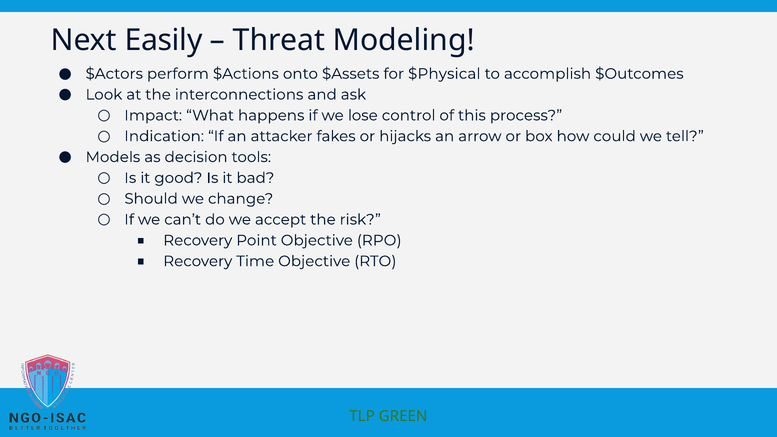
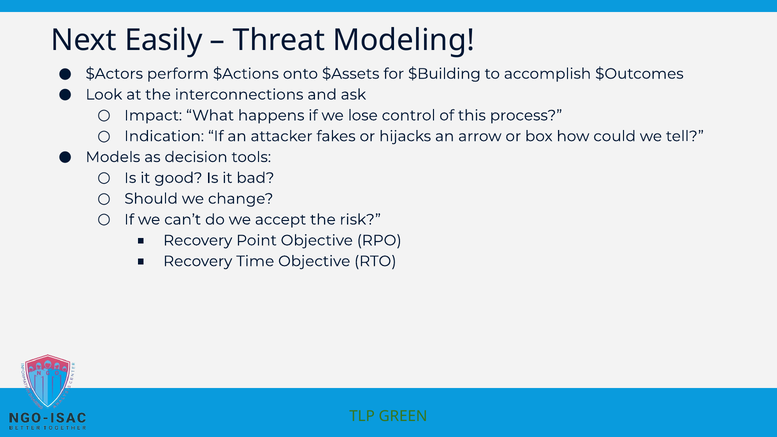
$Physical: $Physical -> $Building
